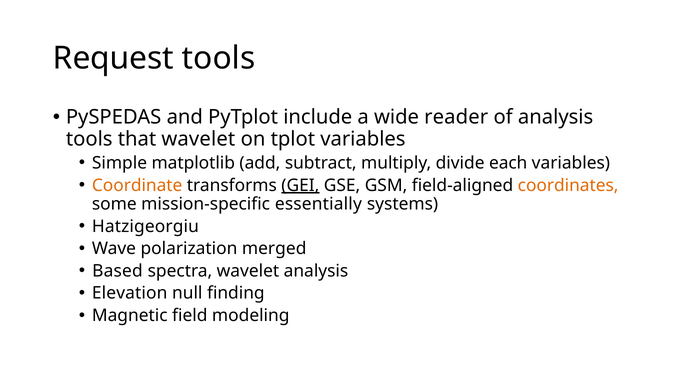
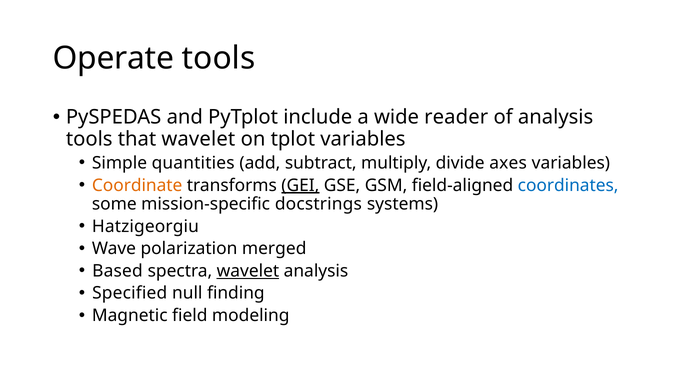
Request: Request -> Operate
matplotlib: matplotlib -> quantities
each: each -> axes
coordinates colour: orange -> blue
essentially: essentially -> docstrings
wavelet at (248, 271) underline: none -> present
Elevation: Elevation -> Specified
